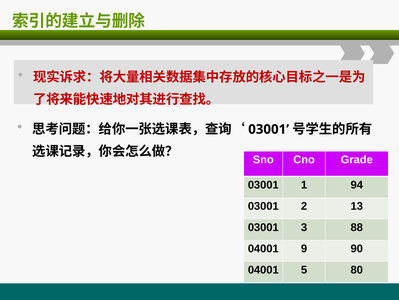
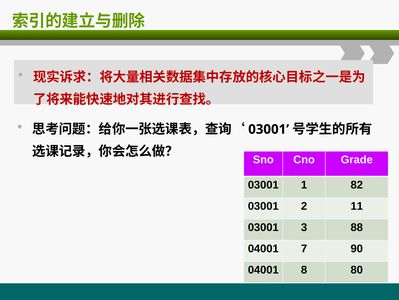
94: 94 -> 82
13: 13 -> 11
9: 9 -> 7
5: 5 -> 8
